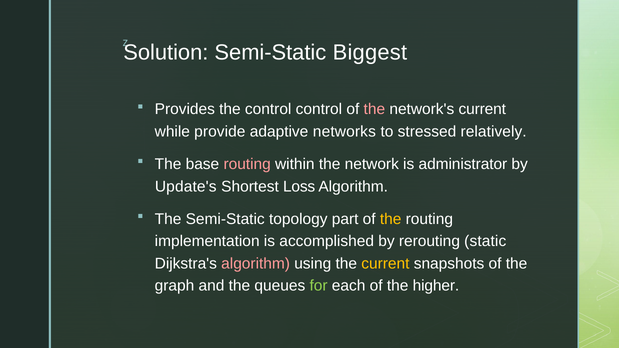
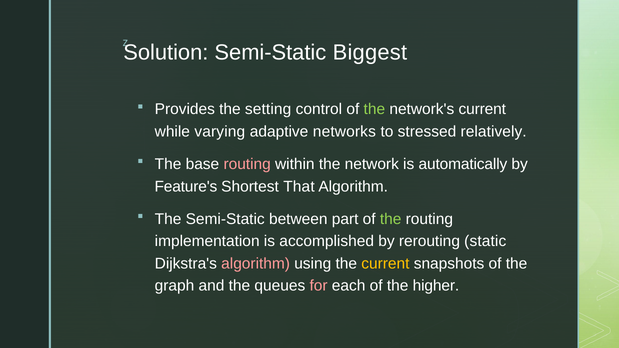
the control: control -> setting
the at (374, 109) colour: pink -> light green
provide: provide -> varying
administrator: administrator -> automatically
Update's: Update's -> Feature's
Loss: Loss -> That
topology: topology -> between
the at (391, 219) colour: yellow -> light green
for colour: light green -> pink
